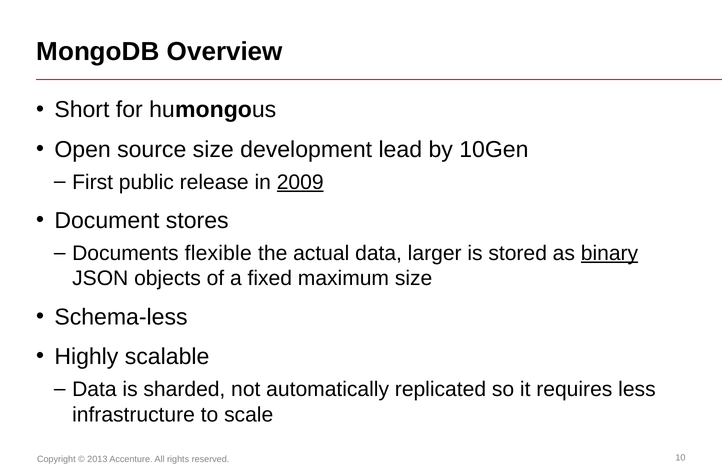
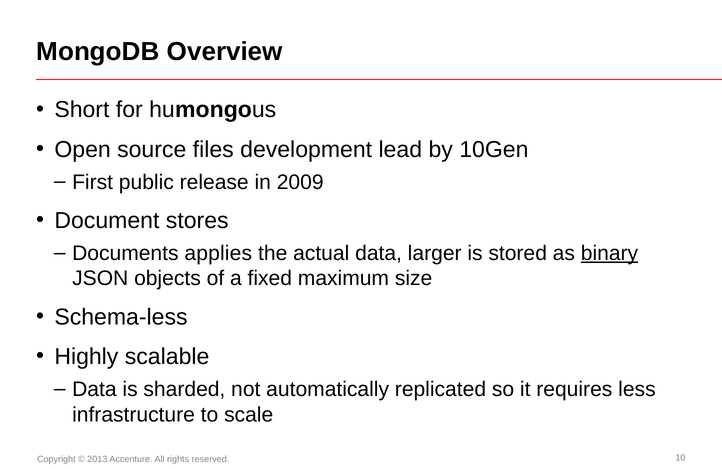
source size: size -> files
2009 underline: present -> none
flexible: flexible -> applies
